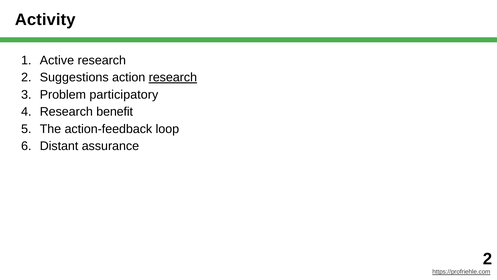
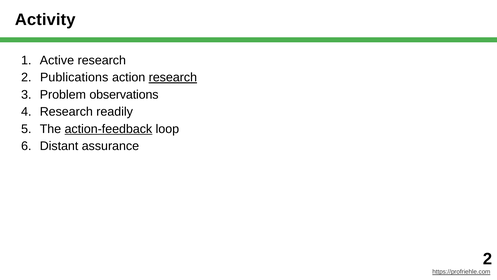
Suggestions: Suggestions -> Publications
participatory: participatory -> observations
benefit: benefit -> readily
action-feedback underline: none -> present
